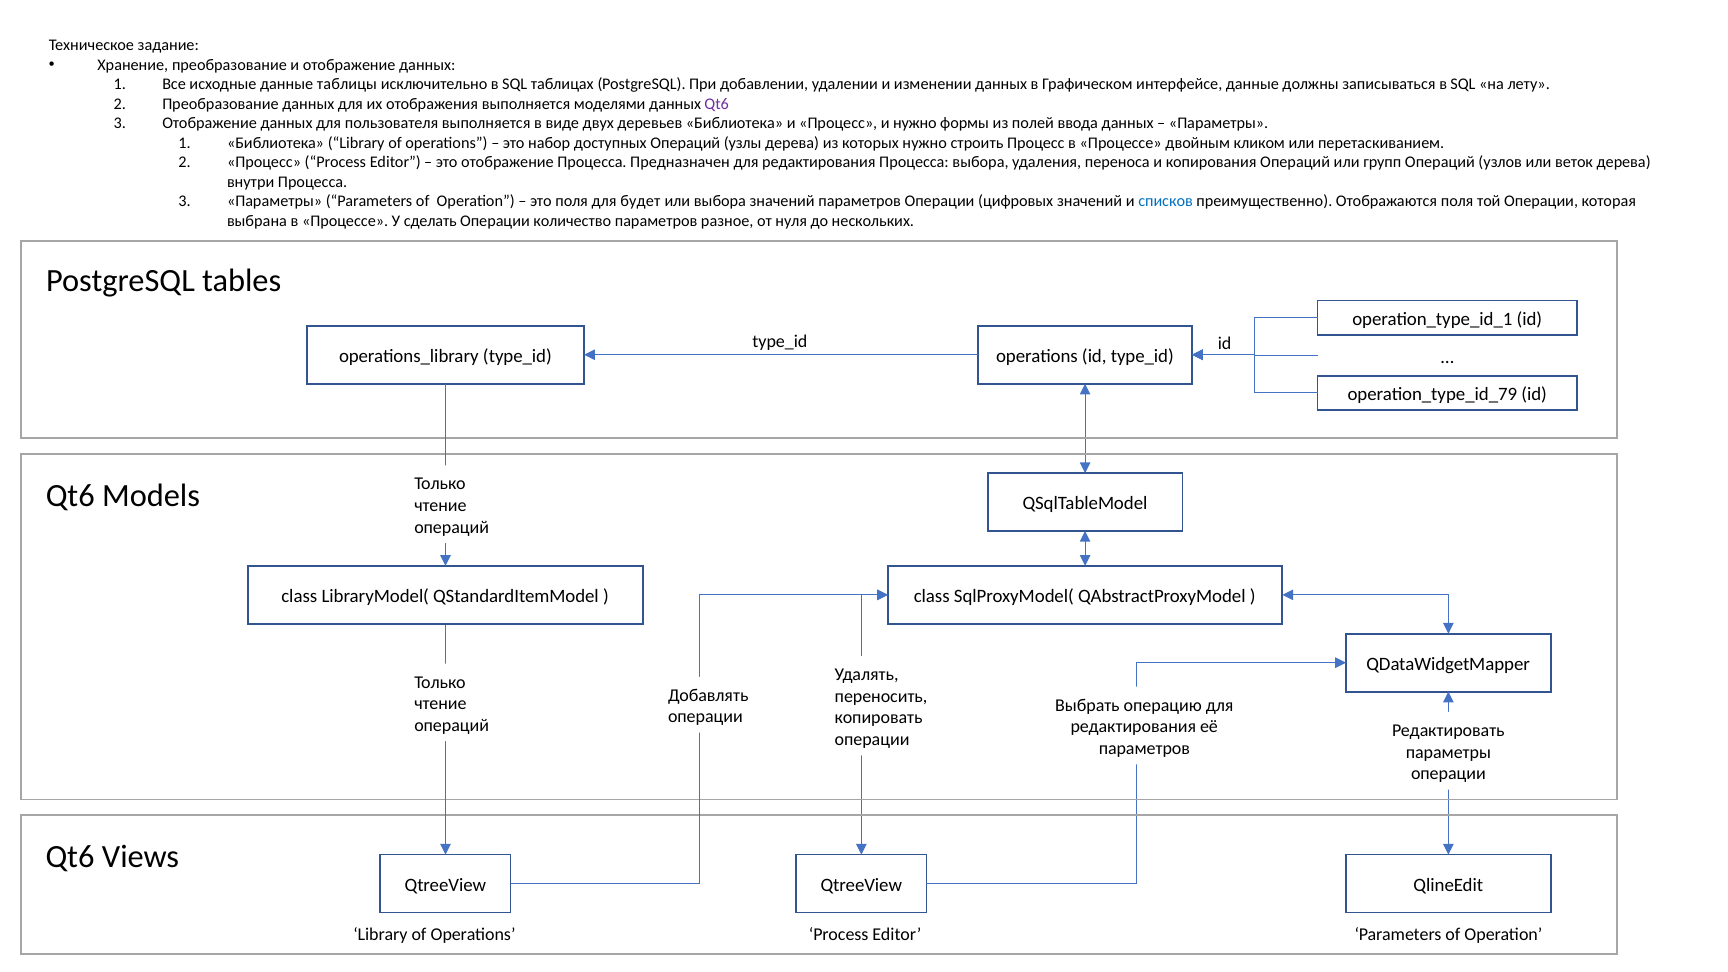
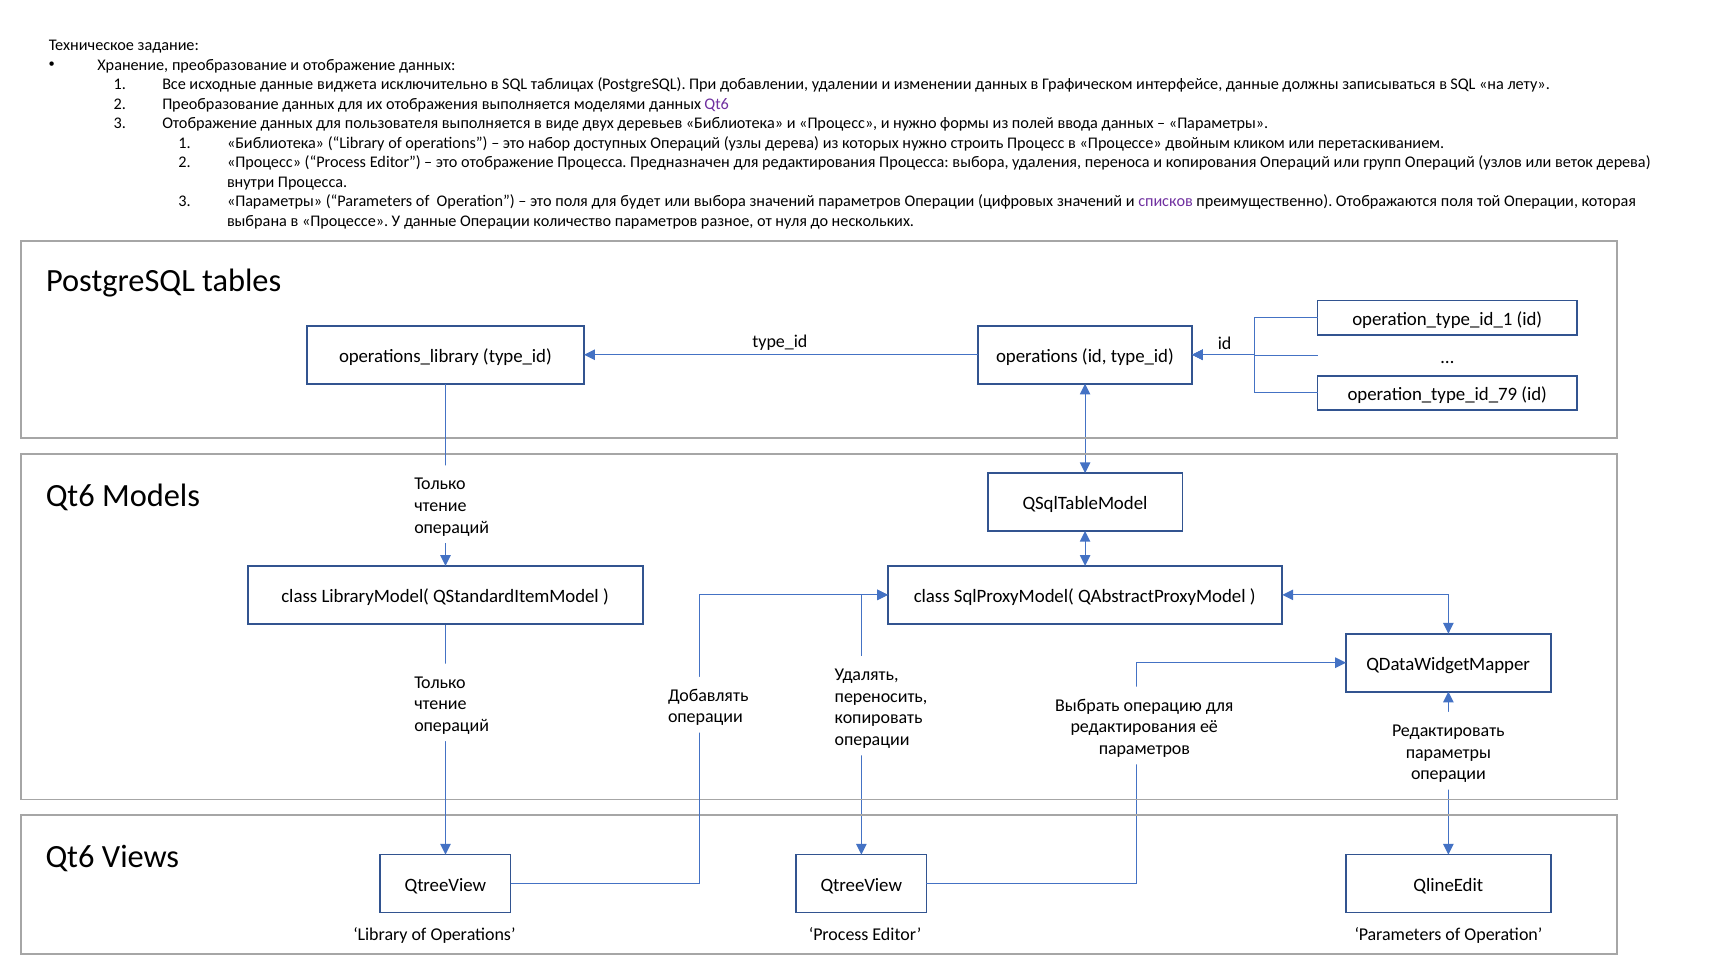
таблицы: таблицы -> виджета
списков colour: blue -> purple
У сделать: сделать -> данные
